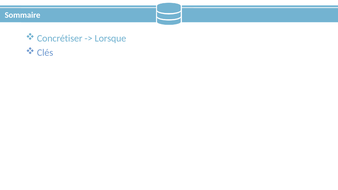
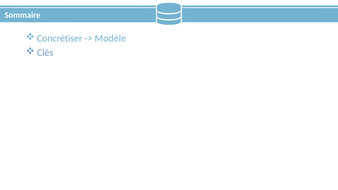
Lorsque: Lorsque -> Modèle
